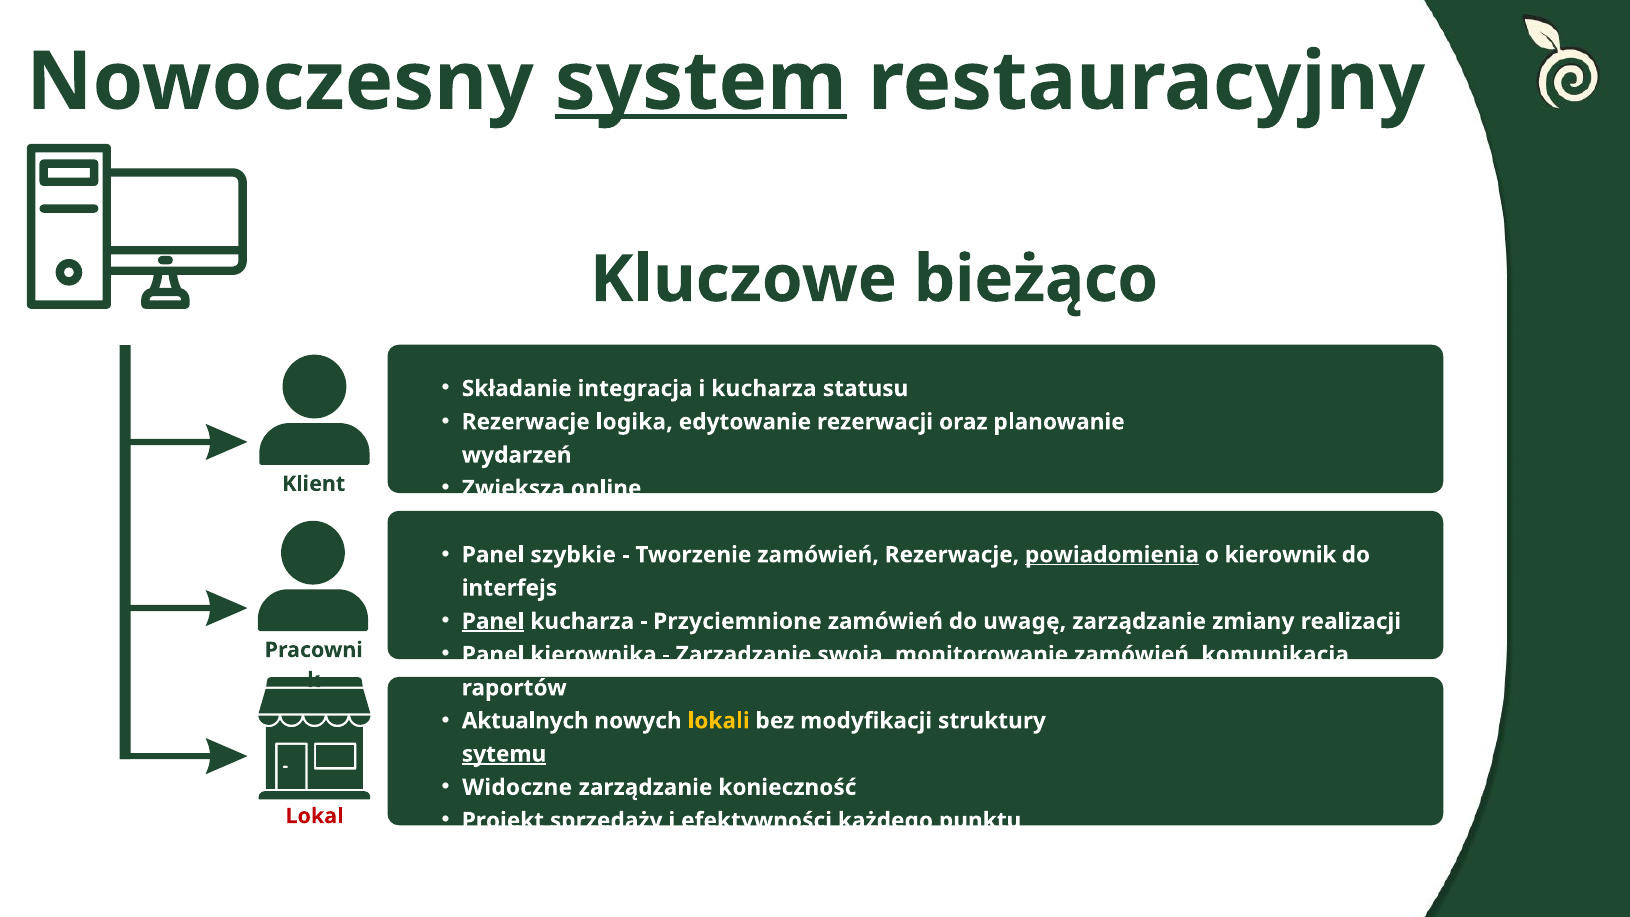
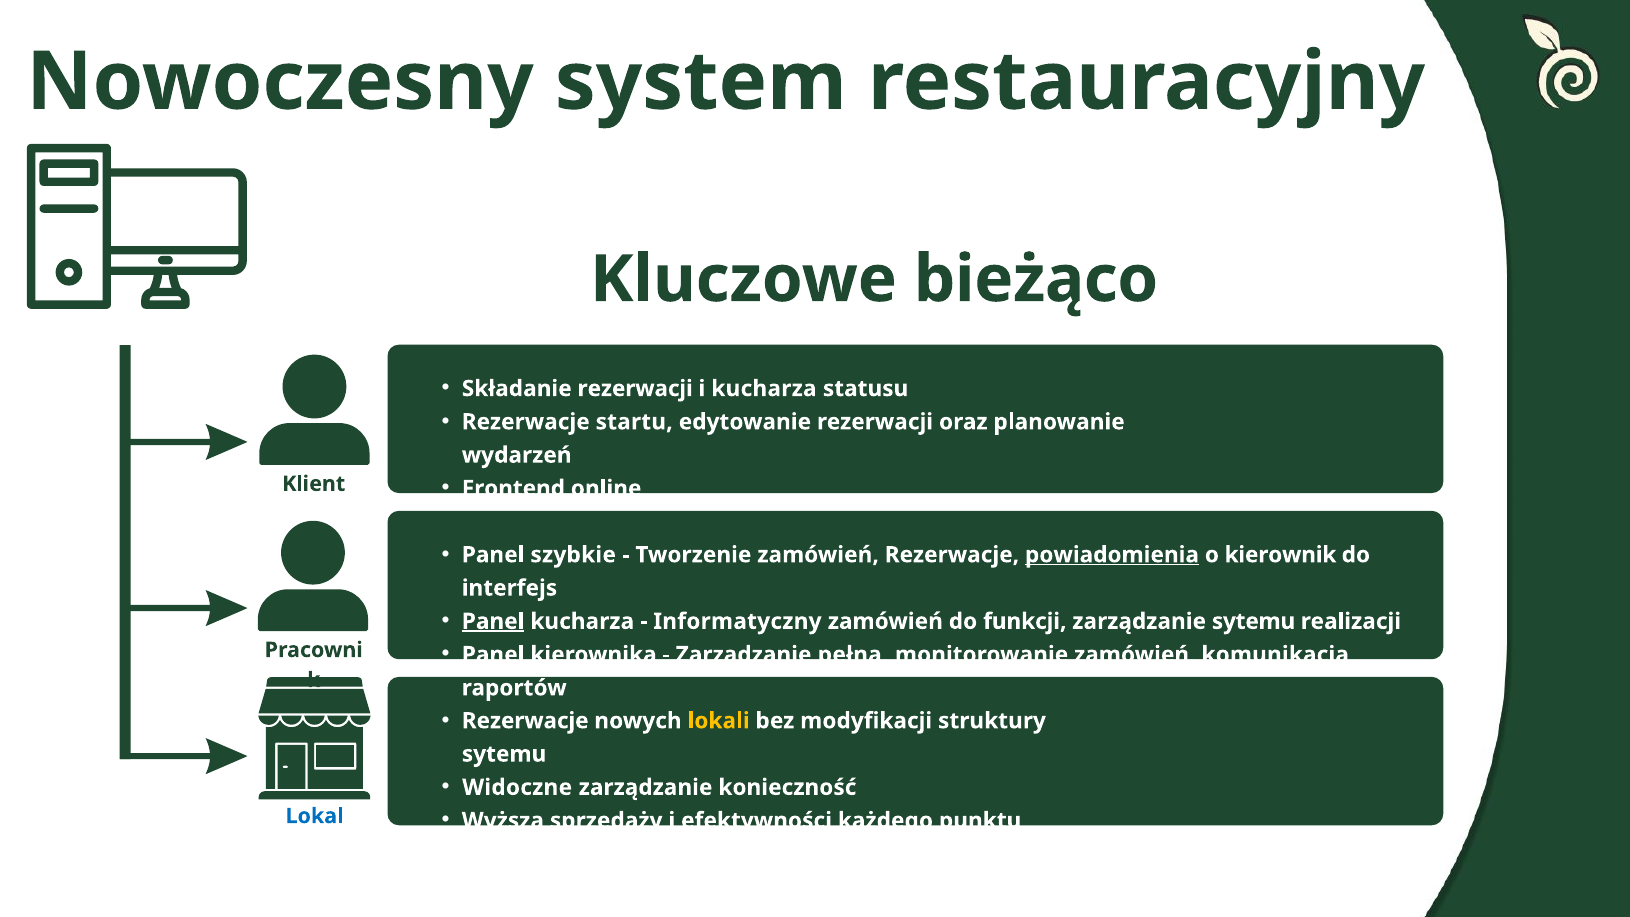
system underline: present -> none
Składanie integracja: integracja -> rezerwacji
logika: logika -> startu
Zwiększa: Zwiększa -> Frontend
Przyciemnione: Przyciemnione -> Informatyczny
uwagę: uwagę -> funkcji
zarządzanie zmiany: zmiany -> sytemu
swoją: swoją -> pełną
Aktualnych at (525, 721): Aktualnych -> Rezerwacje
sytemu at (504, 754) underline: present -> none
Projekt: Projekt -> Wyższa
Lokal colour: red -> blue
